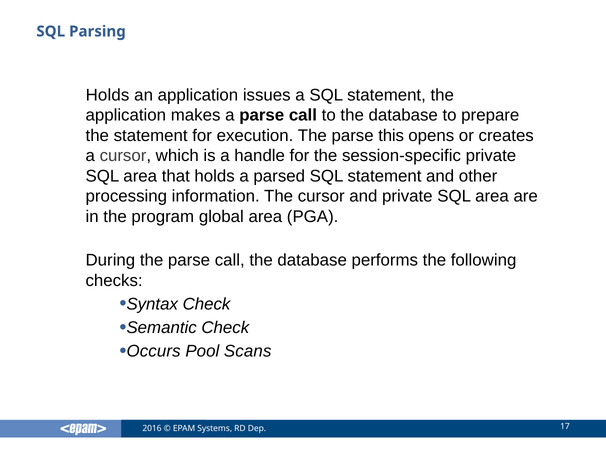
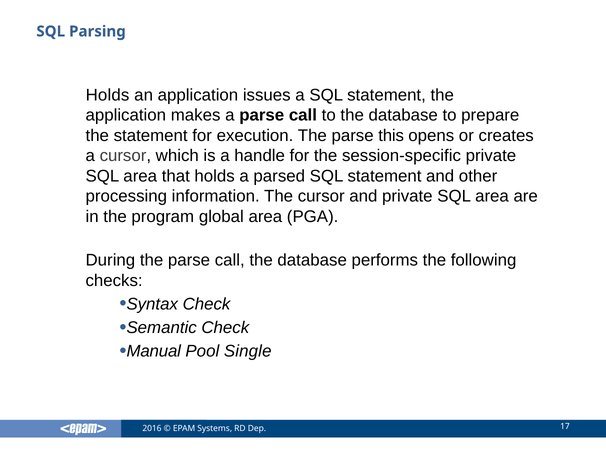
Occurs: Occurs -> Manual
Scans: Scans -> Single
